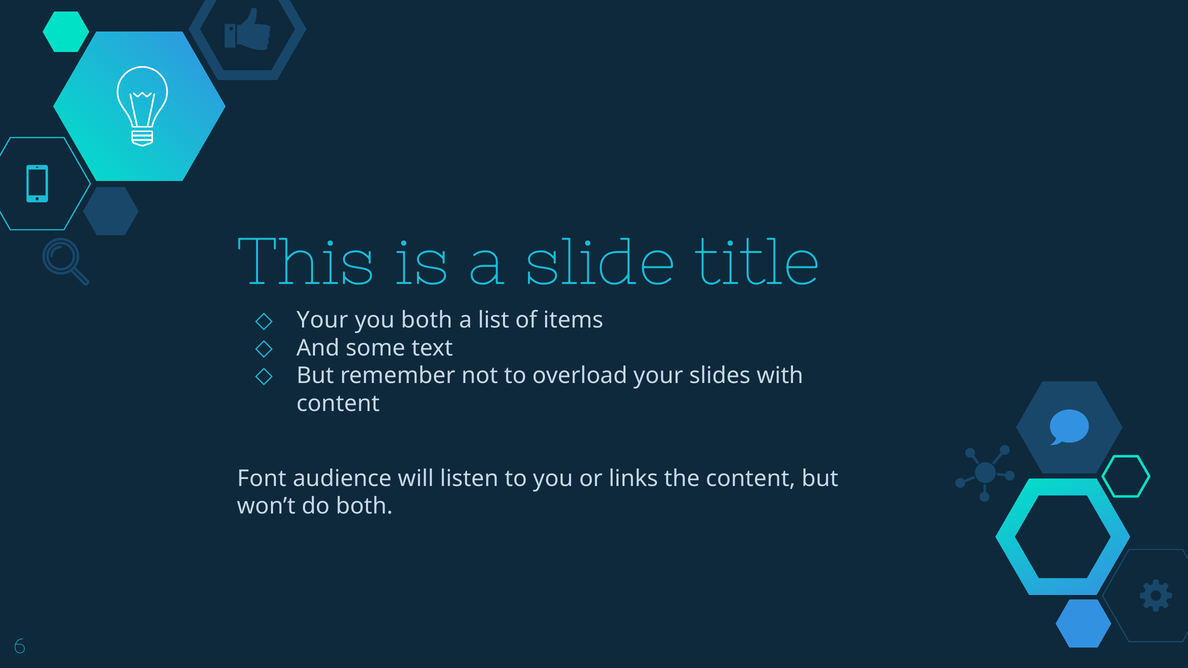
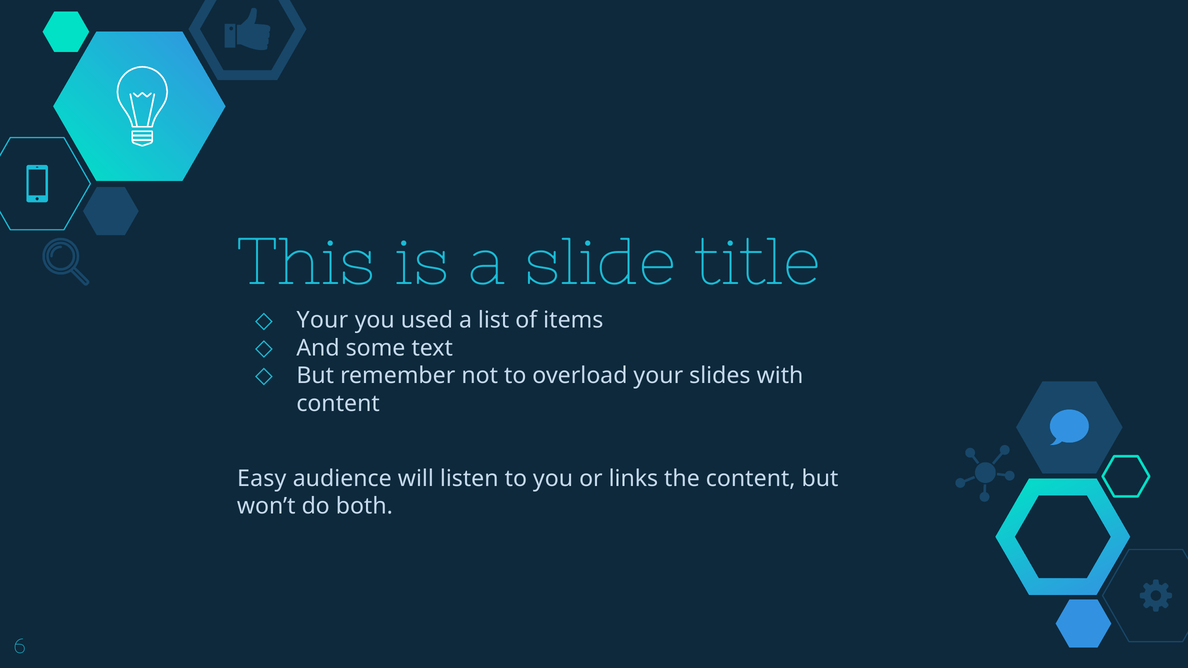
you both: both -> used
Font: Font -> Easy
